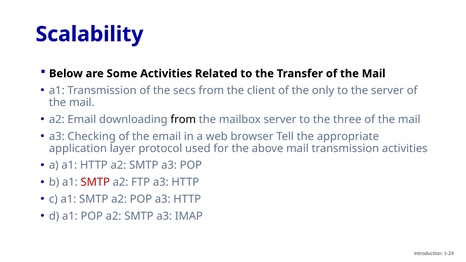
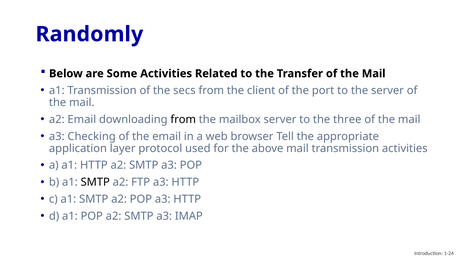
Scalability: Scalability -> Randomly
only: only -> port
SMTP at (95, 182) colour: red -> black
